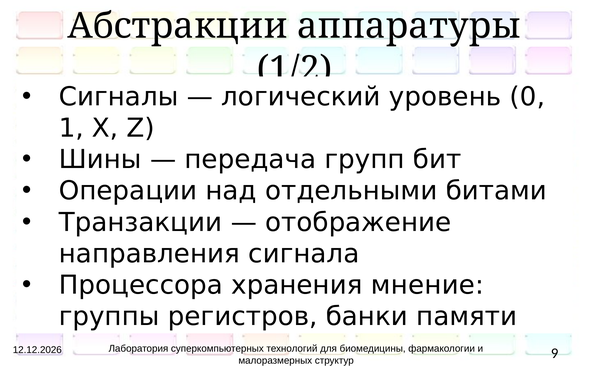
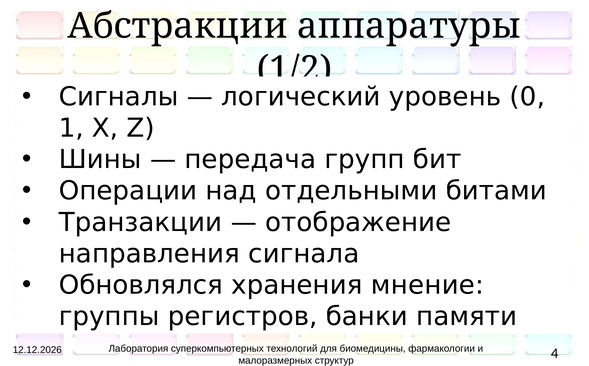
Процессора: Процессора -> Обновлялся
9: 9 -> 4
